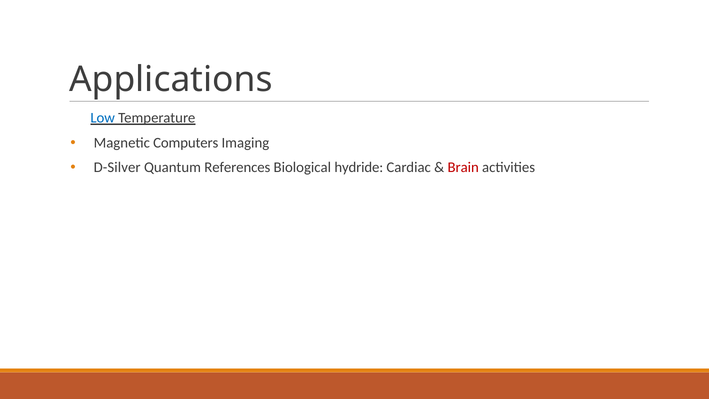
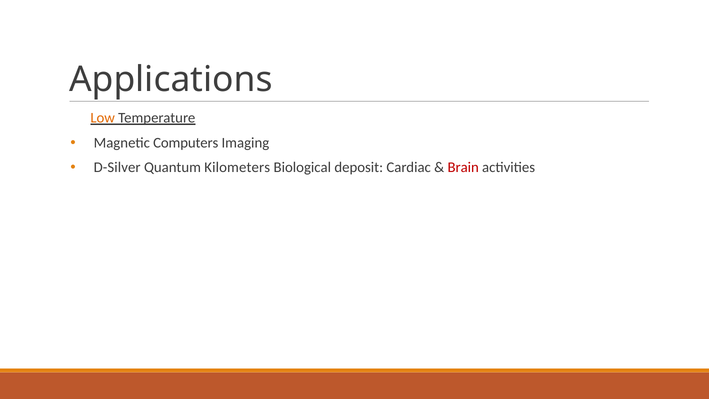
Low colour: blue -> orange
References: References -> Kilometers
hydride: hydride -> deposit
